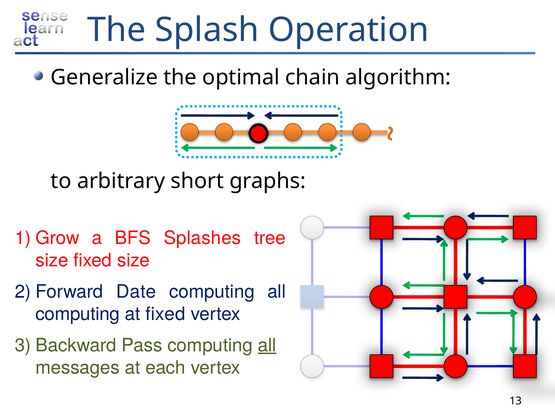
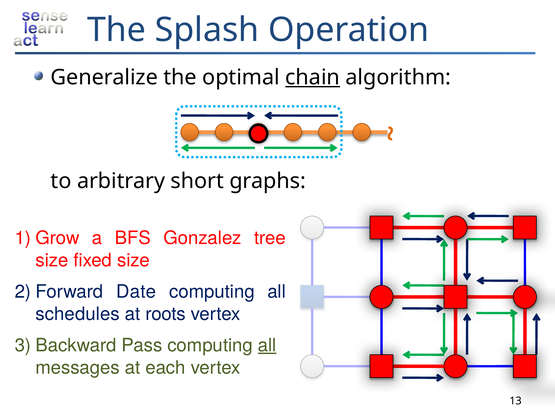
chain underline: none -> present
Splashes: Splashes -> Gonzalez
computing at (78, 314): computing -> schedules
at fixed: fixed -> roots
